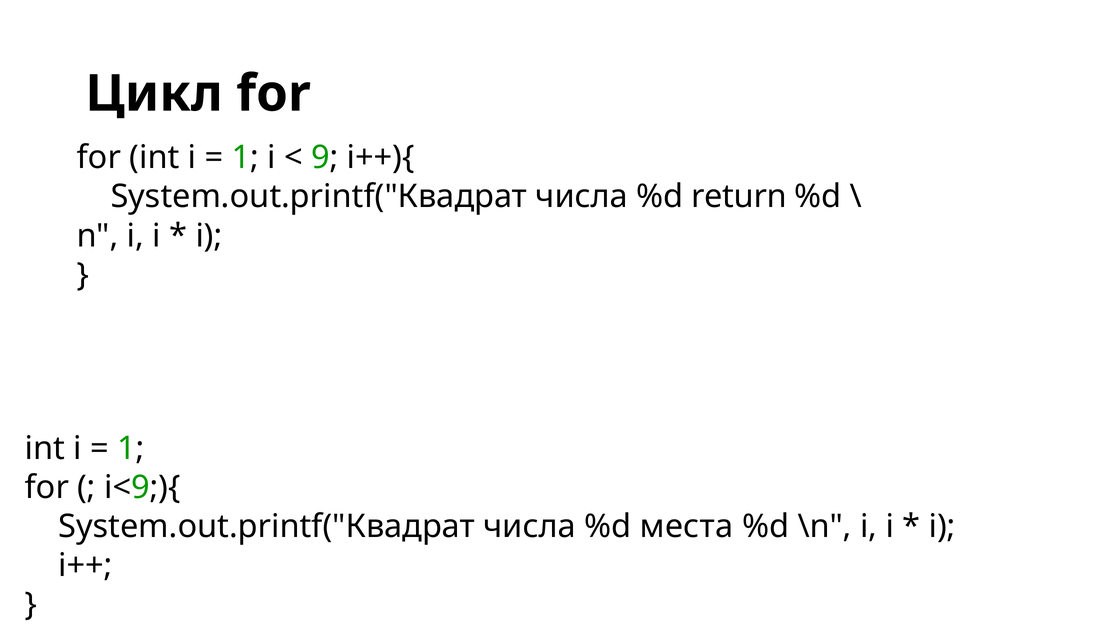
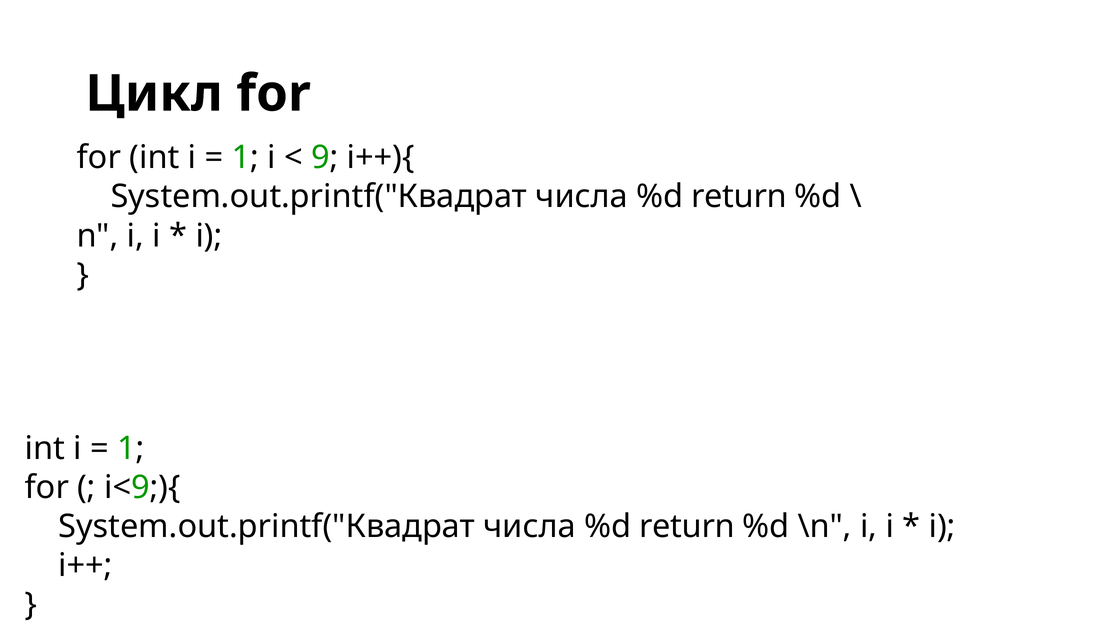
места at (687, 527): места -> return
